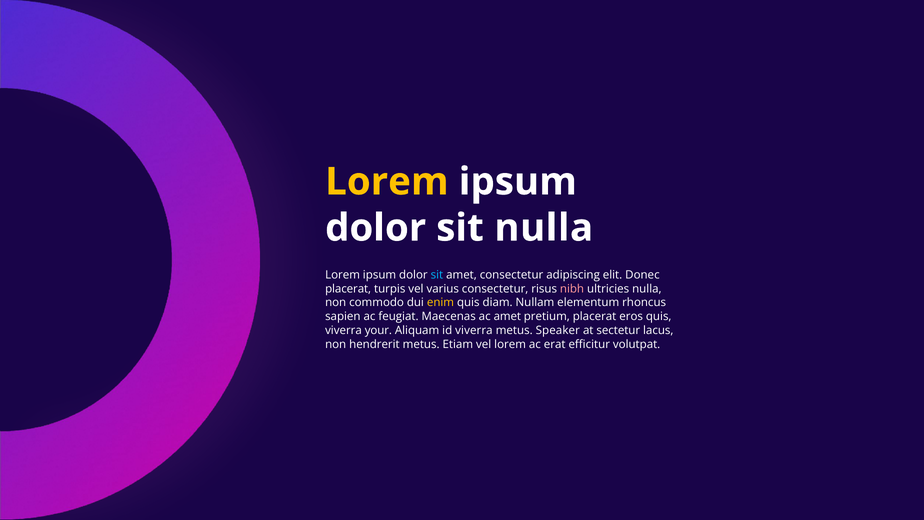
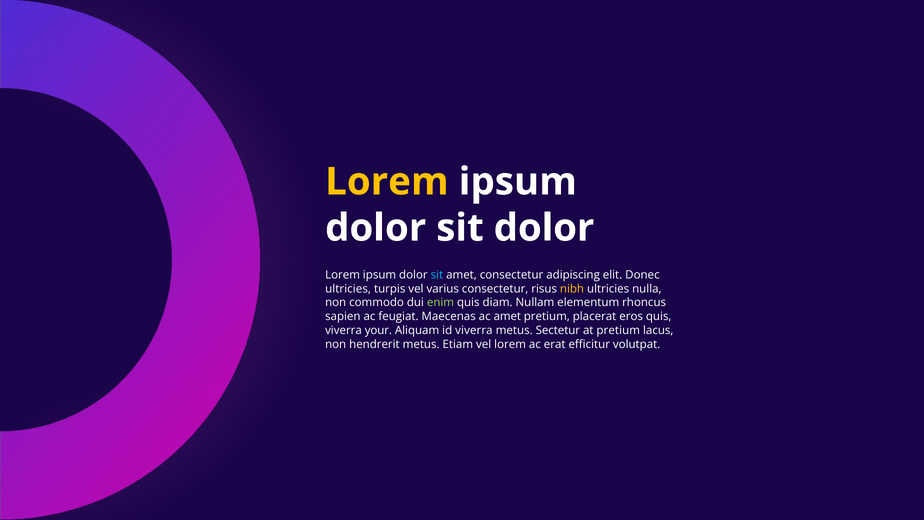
sit nulla: nulla -> dolor
placerat at (348, 289): placerat -> ultricies
nibh colour: pink -> yellow
enim colour: yellow -> light green
Speaker: Speaker -> Sectetur
at sectetur: sectetur -> pretium
